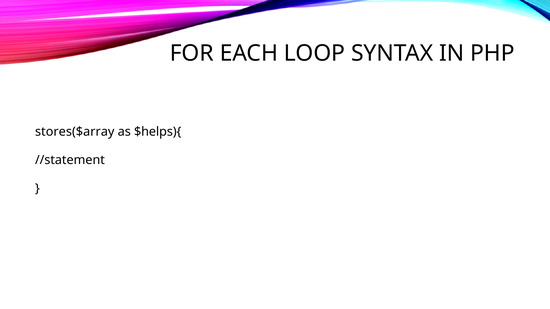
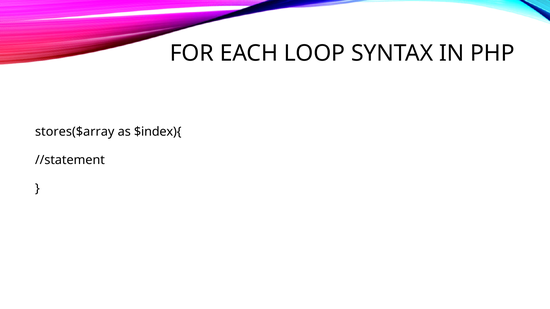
$helps){: $helps){ -> $index){
